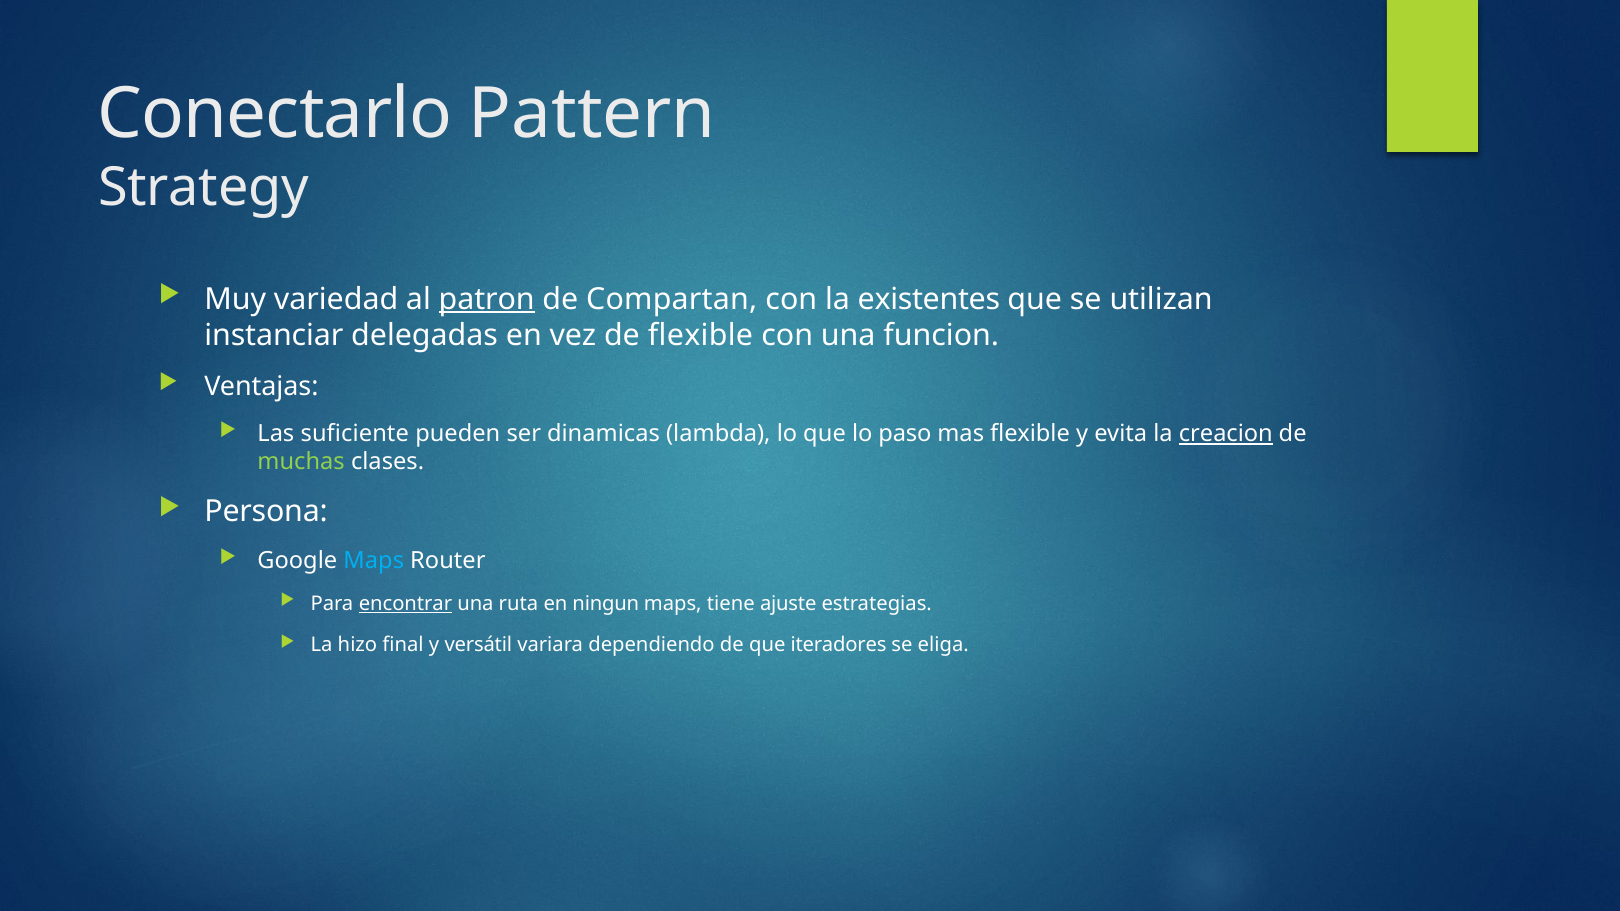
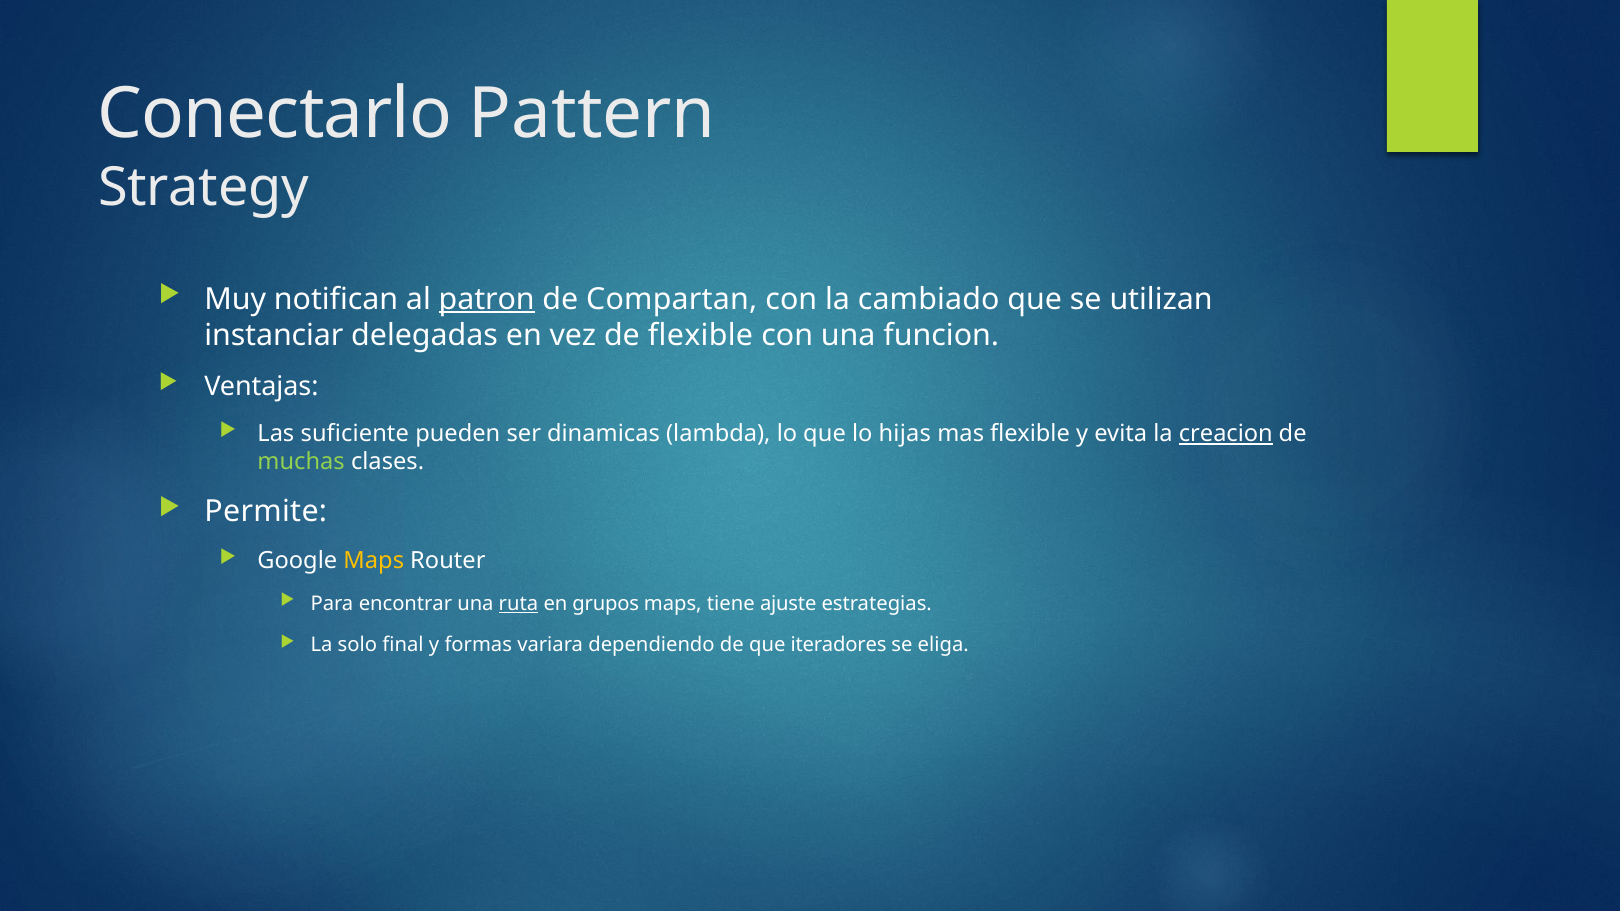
variedad: variedad -> notifican
existentes: existentes -> cambiado
paso: paso -> hijas
Persona: Persona -> Permite
Maps at (374, 561) colour: light blue -> yellow
encontrar underline: present -> none
ruta underline: none -> present
ningun: ningun -> grupos
hizo: hizo -> solo
versátil: versátil -> formas
